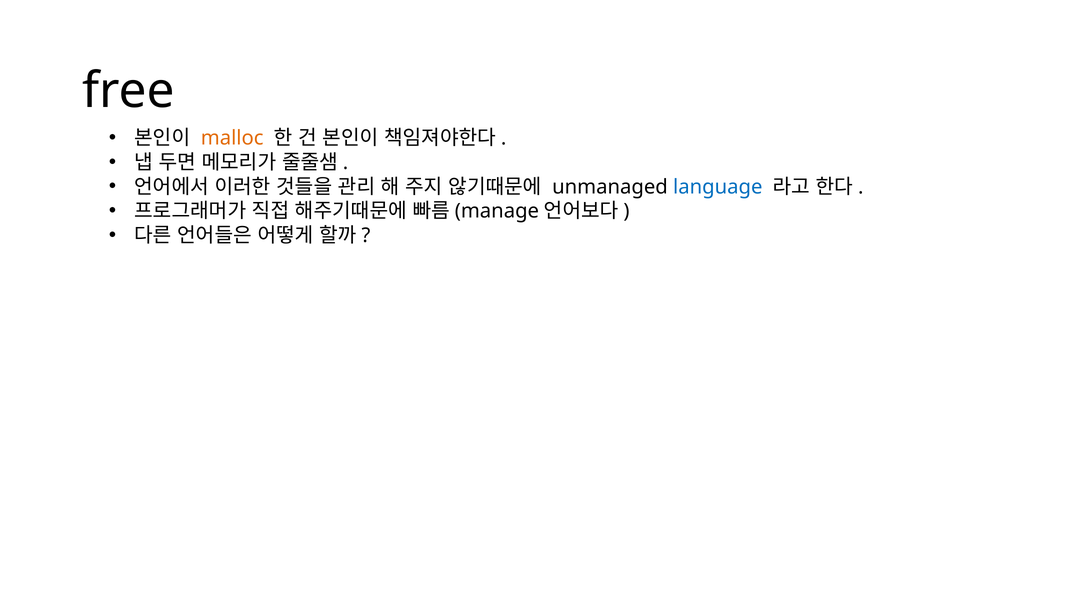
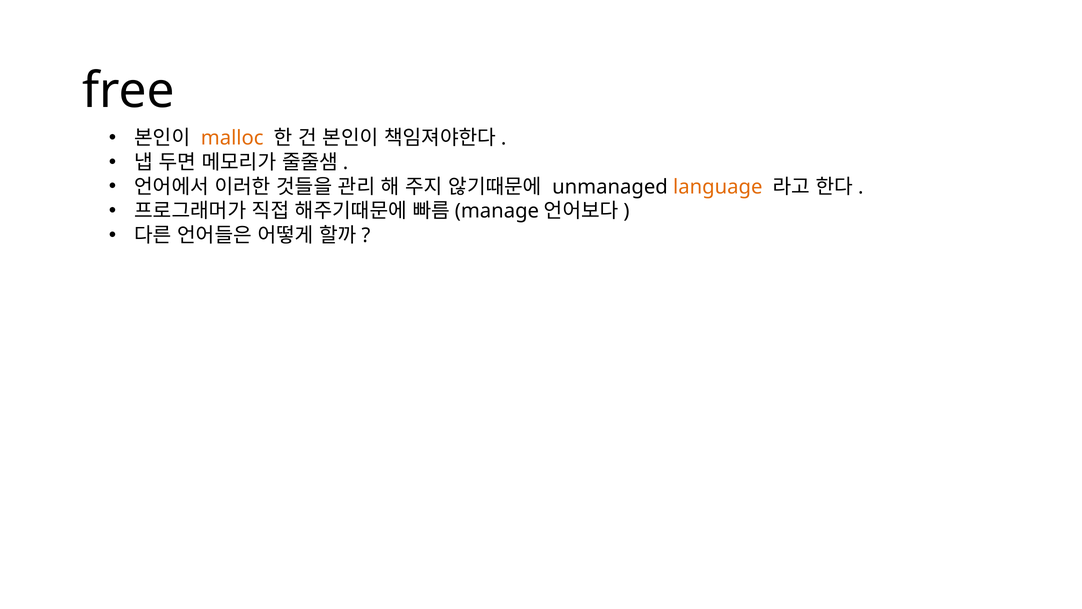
language colour: blue -> orange
